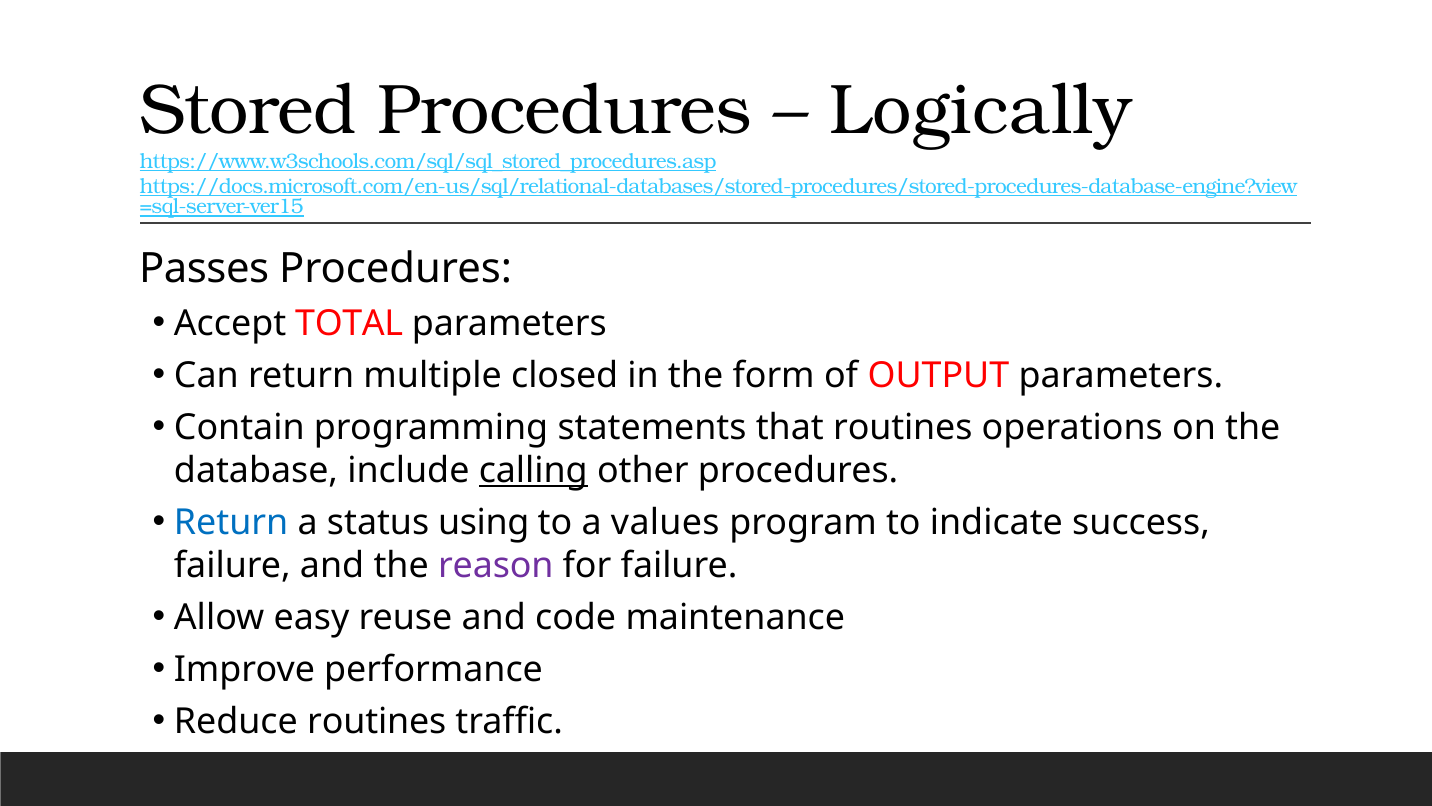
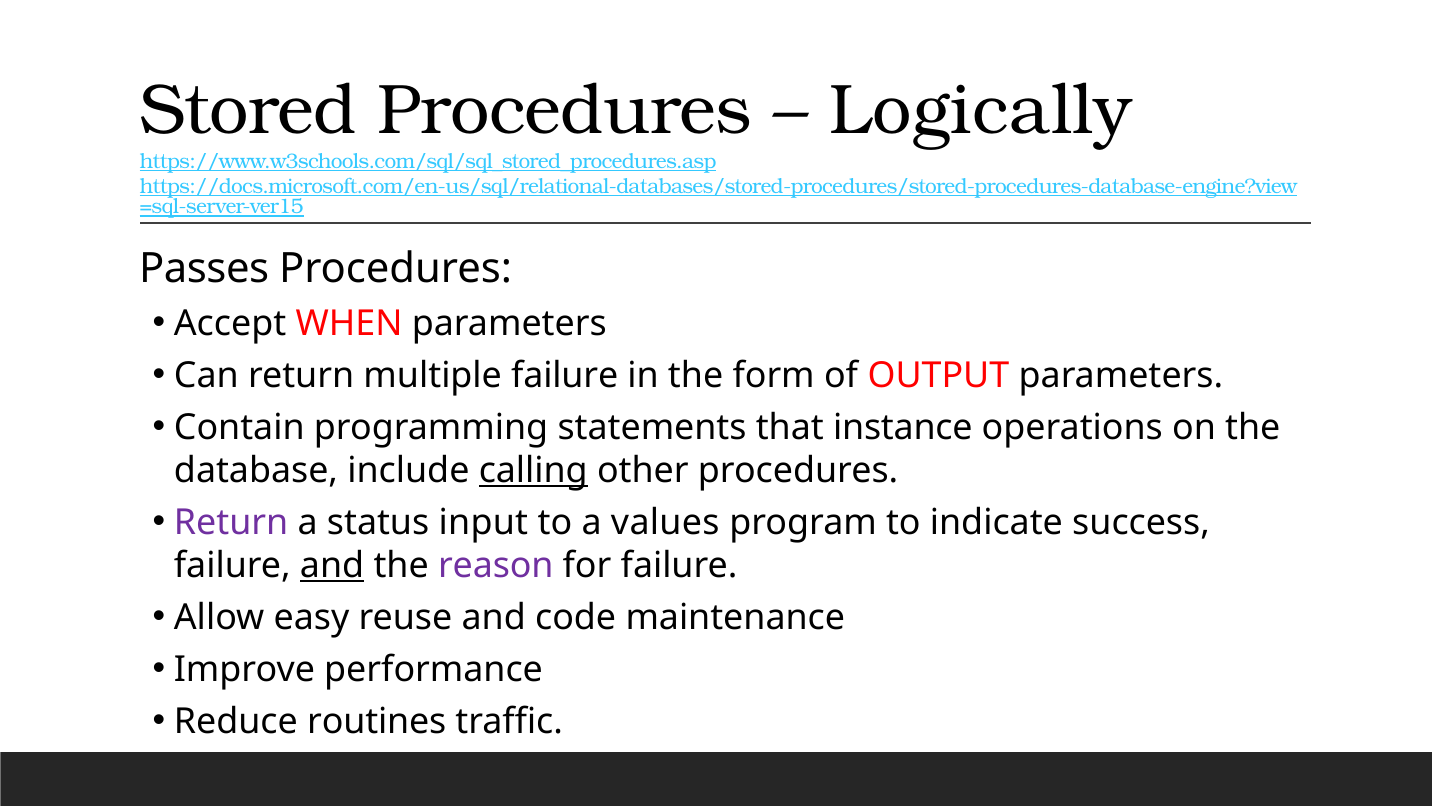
TOTAL: TOTAL -> WHEN
multiple closed: closed -> failure
that routines: routines -> instance
Return at (231, 522) colour: blue -> purple
using: using -> input
and at (332, 565) underline: none -> present
